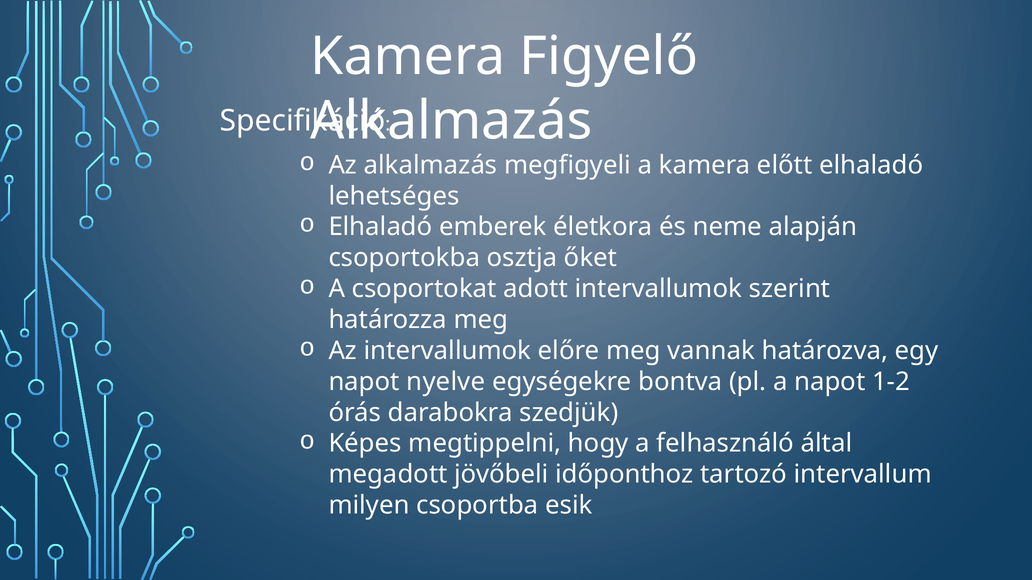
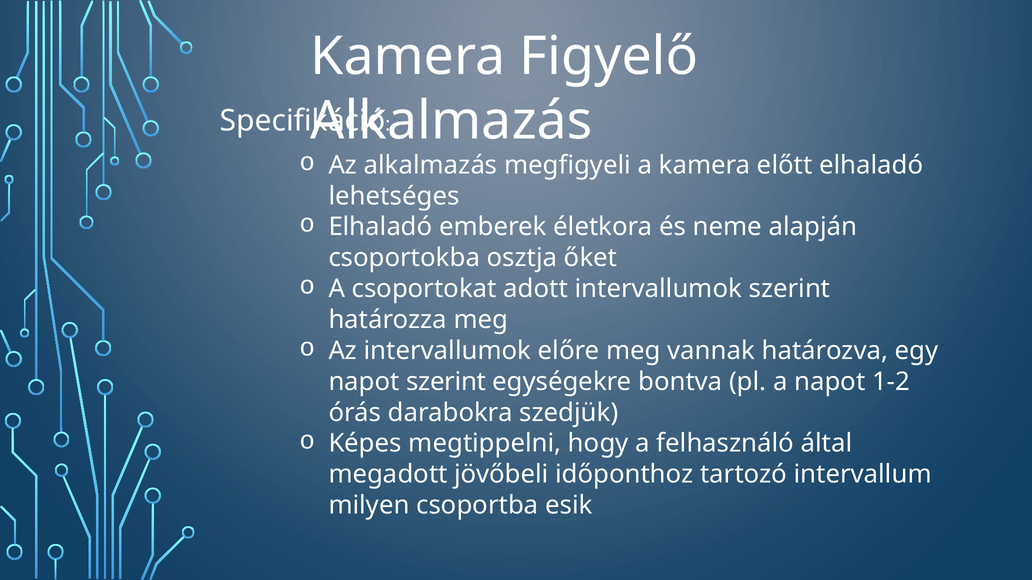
napot nyelve: nyelve -> szerint
